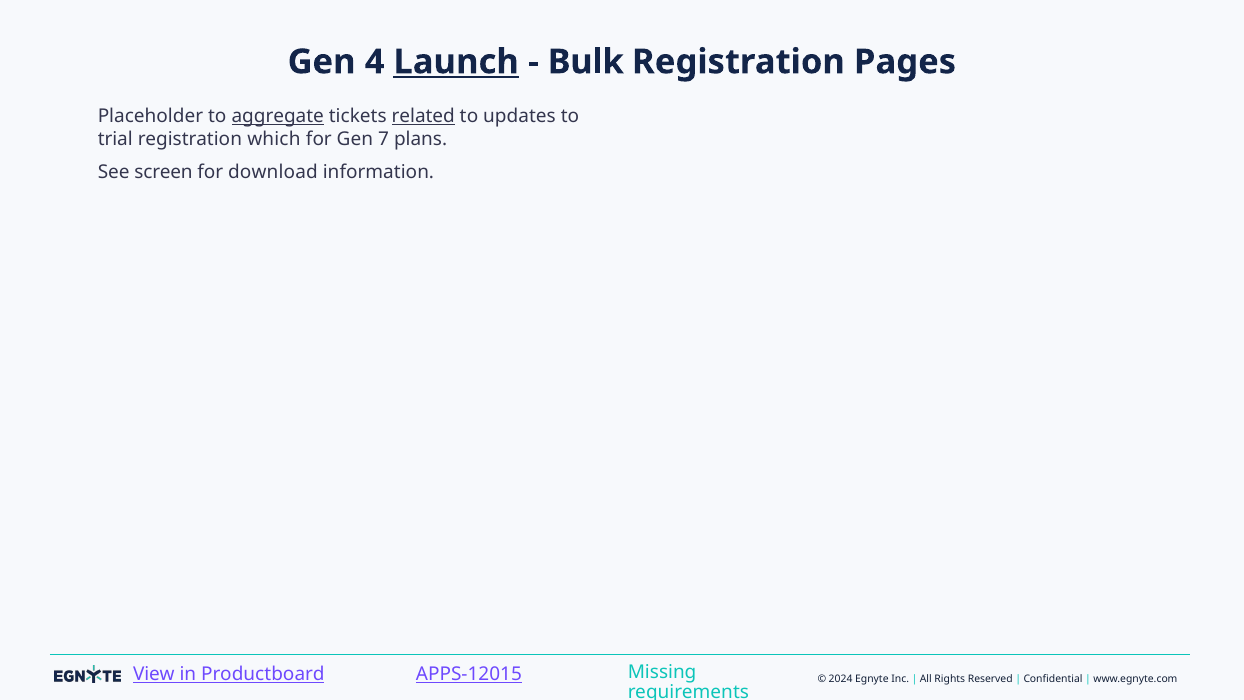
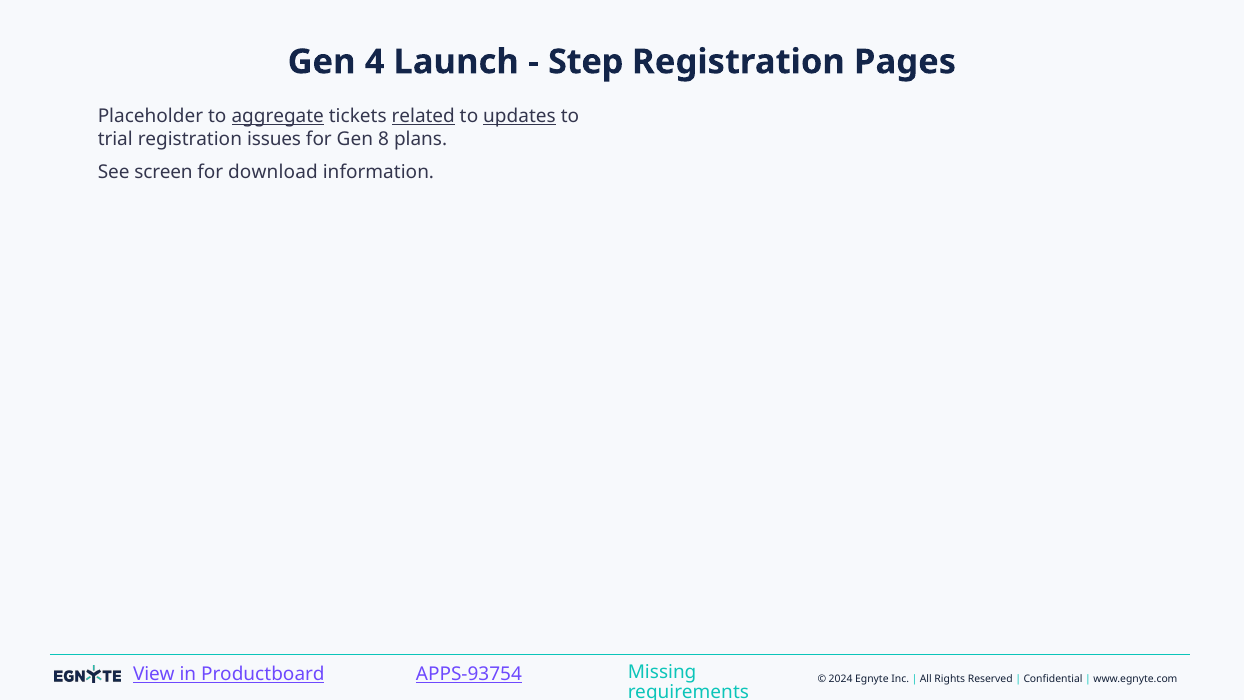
Launch underline: present -> none
Bulk: Bulk -> Step
updates underline: none -> present
which: which -> issues
7: 7 -> 8
APPS-12015: APPS-12015 -> APPS-93754
